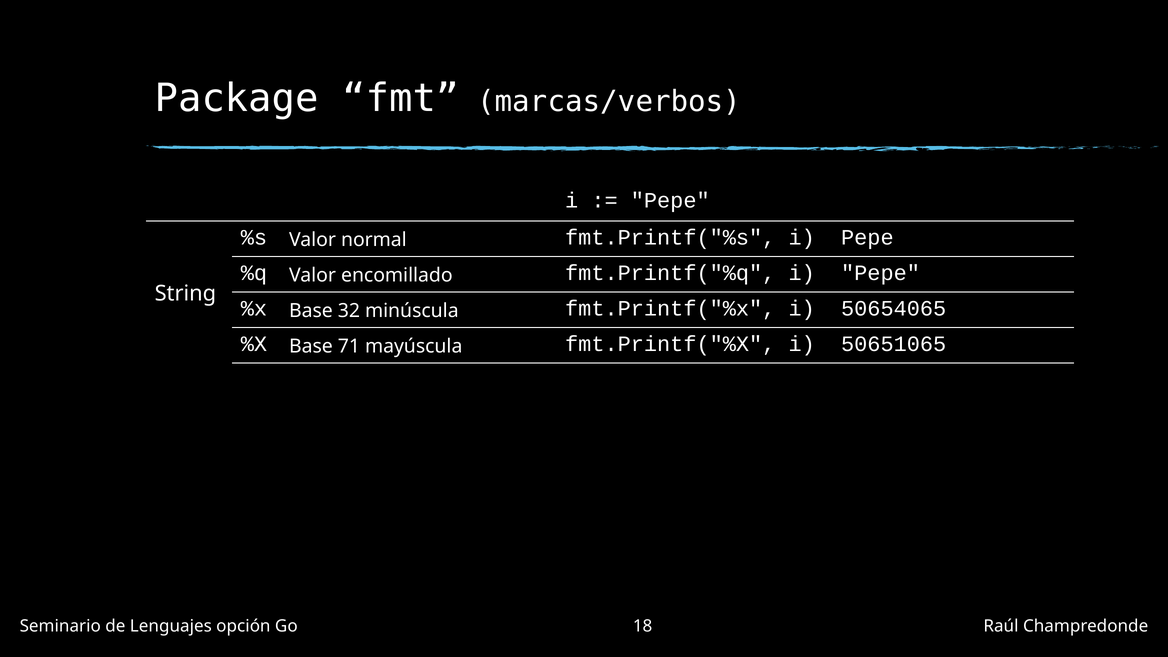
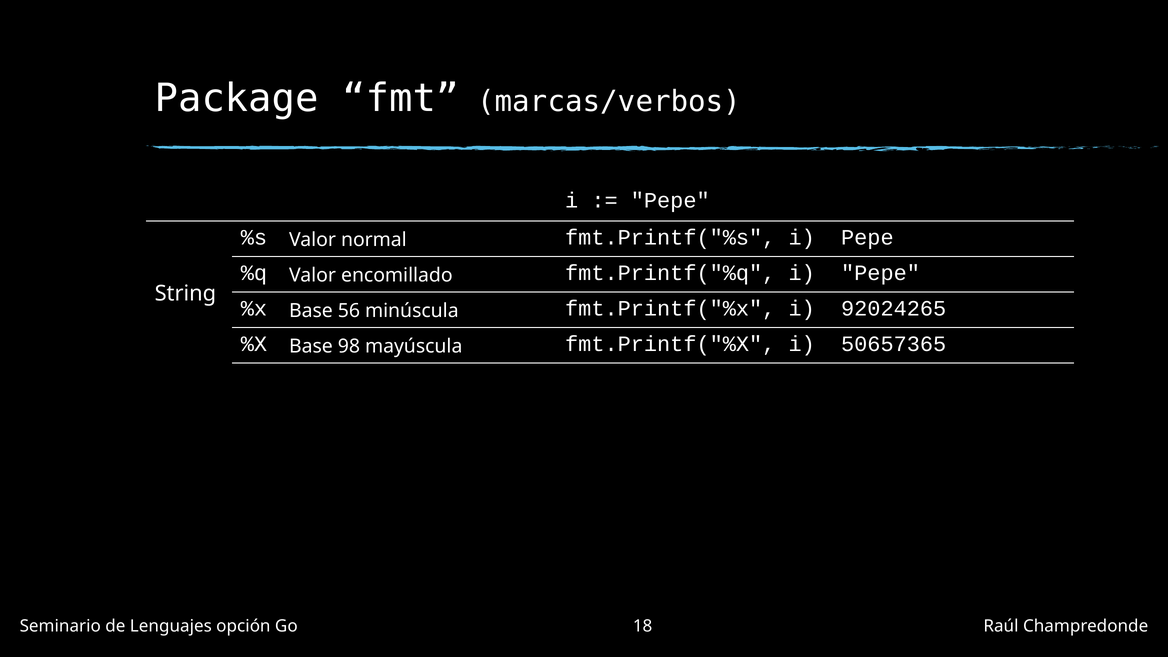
32: 32 -> 56
50654065: 50654065 -> 92024265
71: 71 -> 98
50651065: 50651065 -> 50657365
